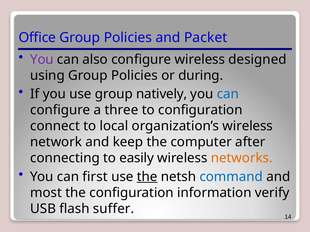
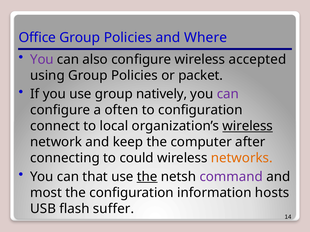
Packet: Packet -> Where
designed: designed -> accepted
during: during -> packet
can at (228, 94) colour: blue -> purple
three: three -> often
wireless at (248, 126) underline: none -> present
easily: easily -> could
first: first -> that
command colour: blue -> purple
verify: verify -> hosts
